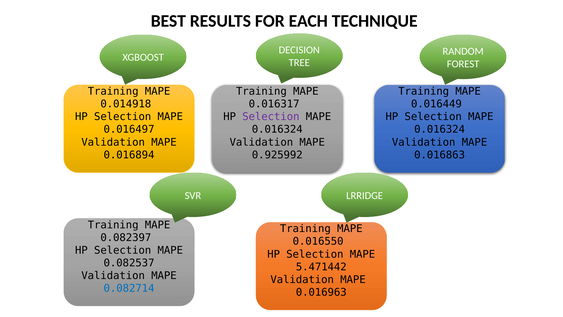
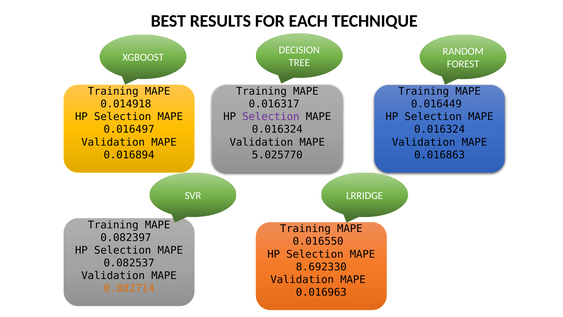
0.925992: 0.925992 -> 5.025770
5.471442: 5.471442 -> 8.692330
0.082714 colour: blue -> orange
